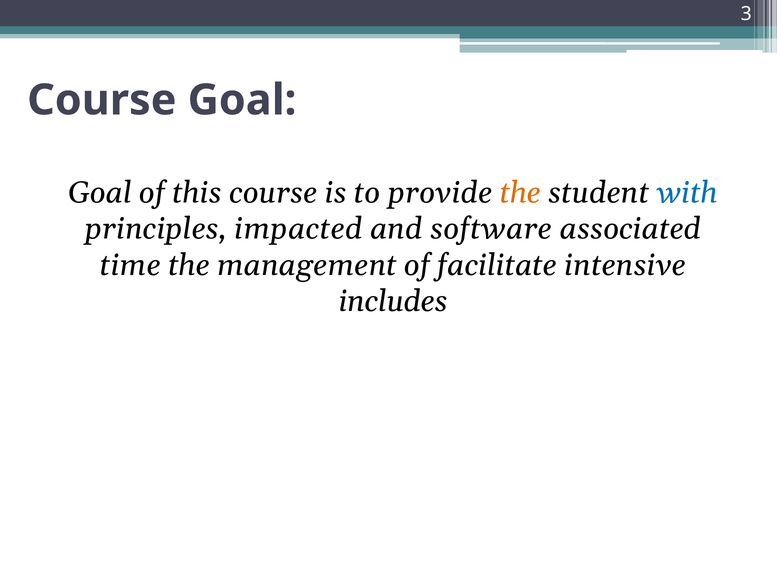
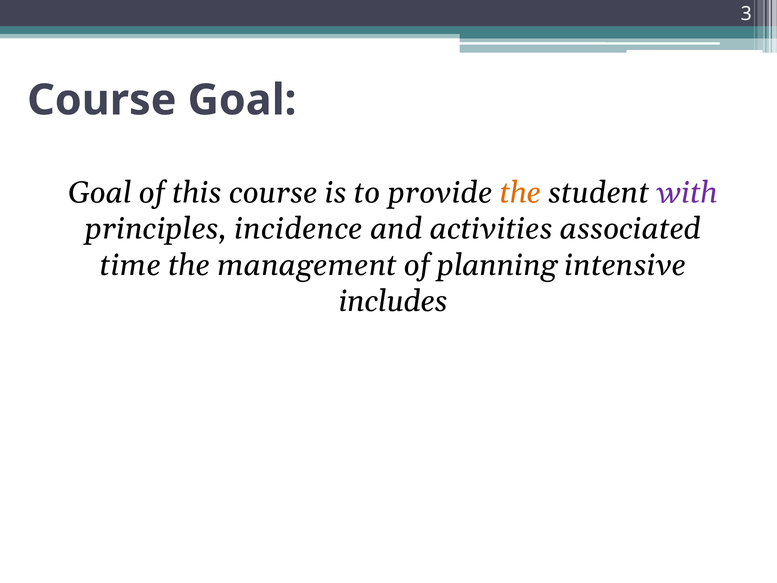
with colour: blue -> purple
impacted: impacted -> incidence
software: software -> activities
facilitate: facilitate -> planning
